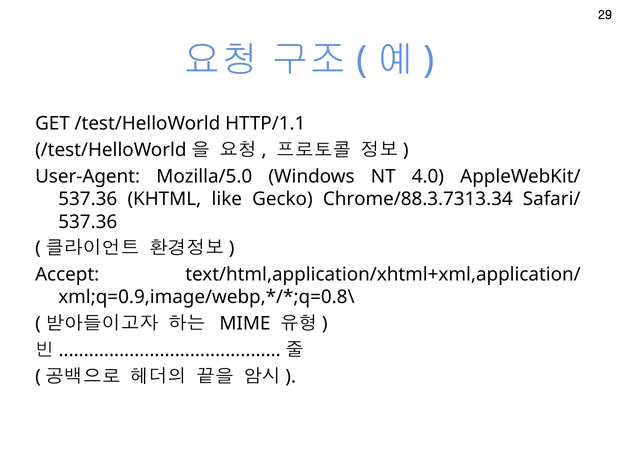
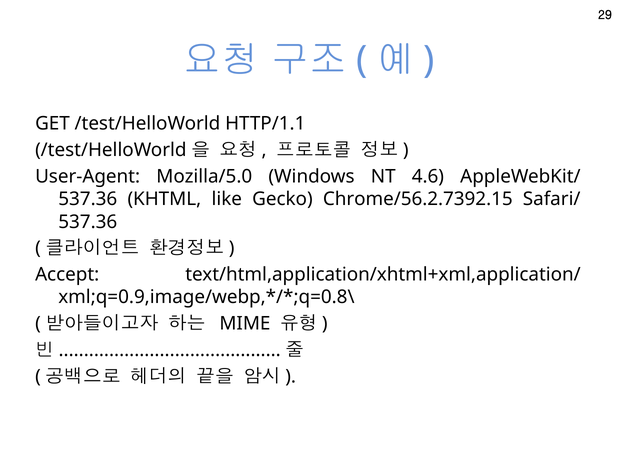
4.0: 4.0 -> 4.6
Chrome/88.3.7313.34: Chrome/88.3.7313.34 -> Chrome/56.2.7392.15
